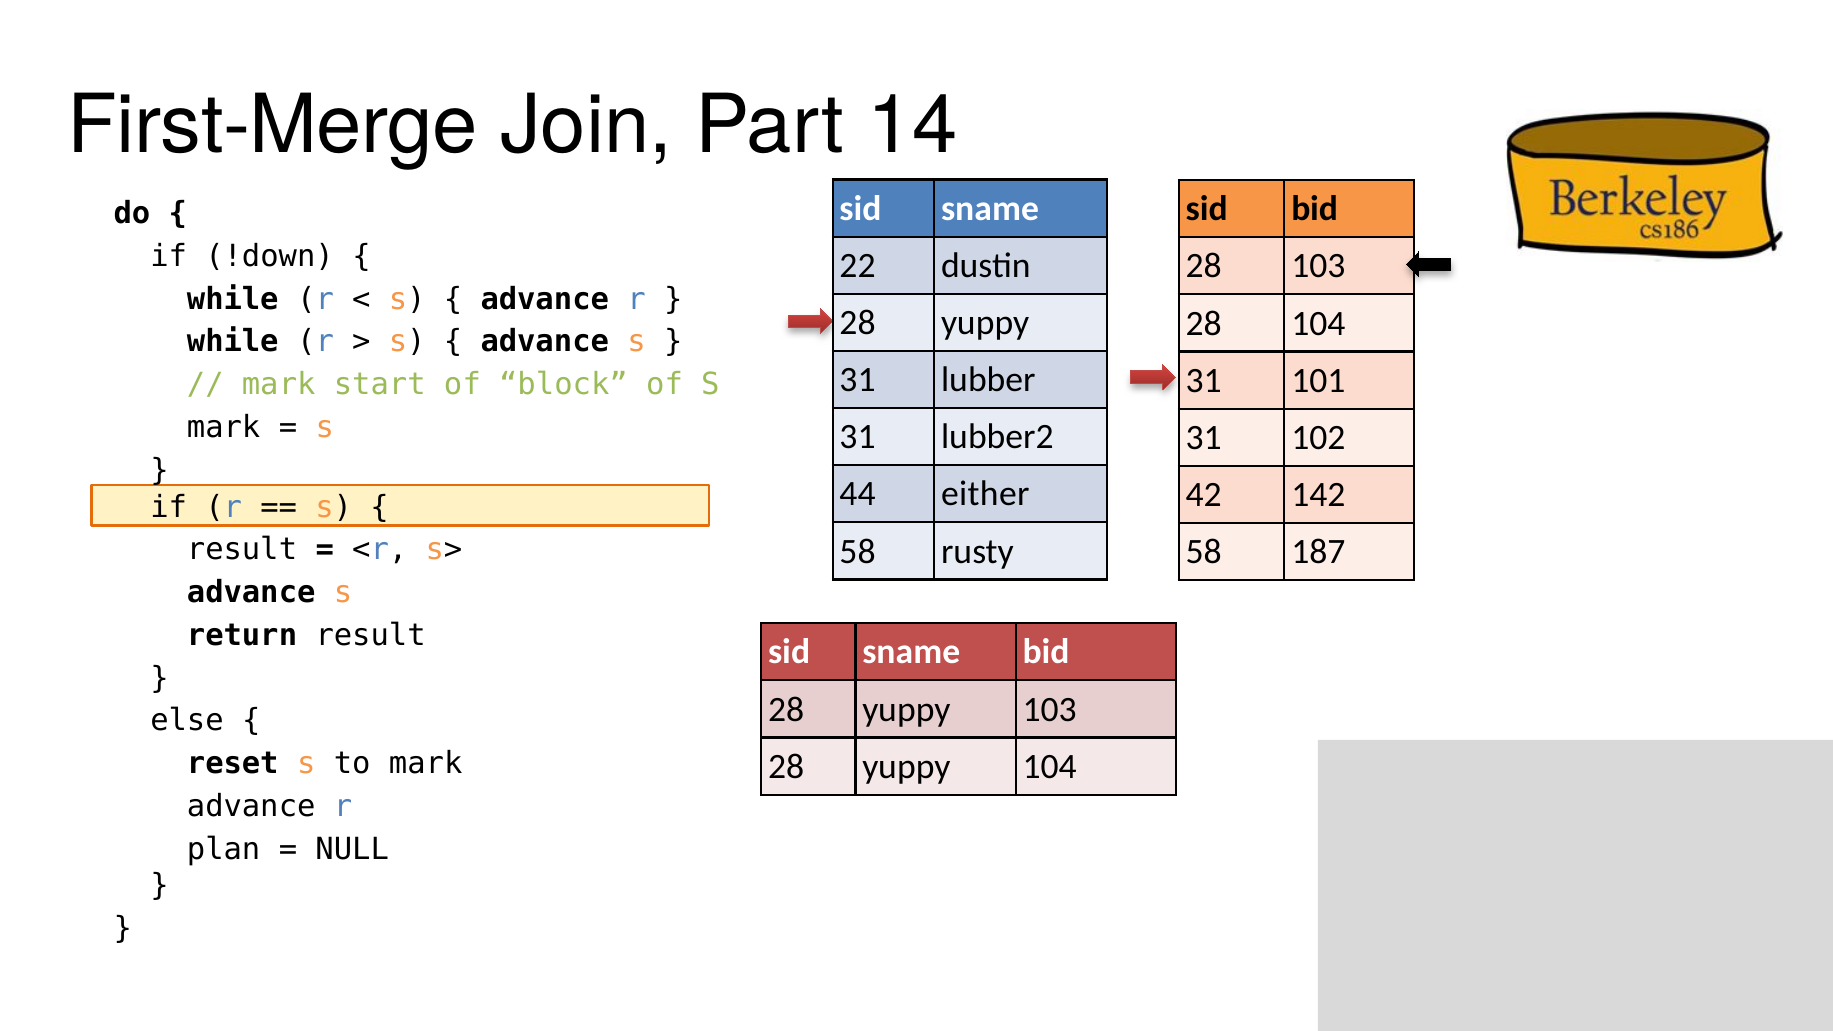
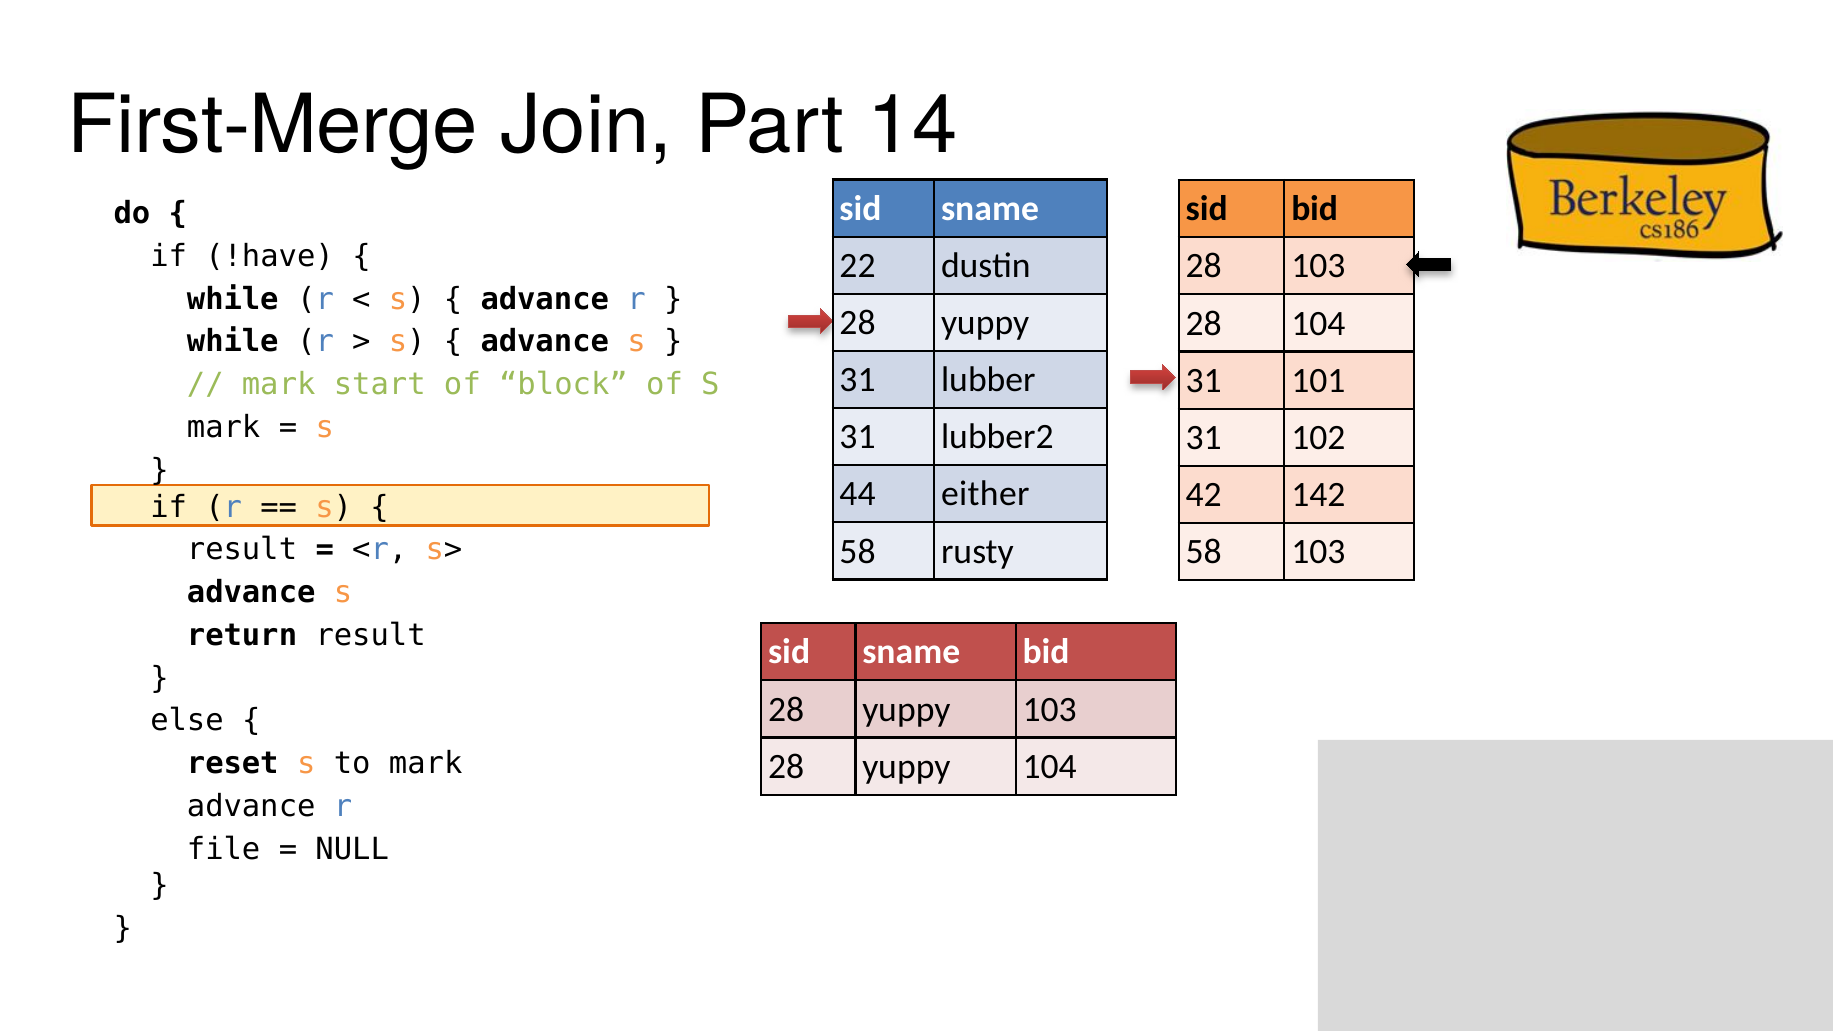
!down: !down -> !have
58 187: 187 -> 103
plan: plan -> file
